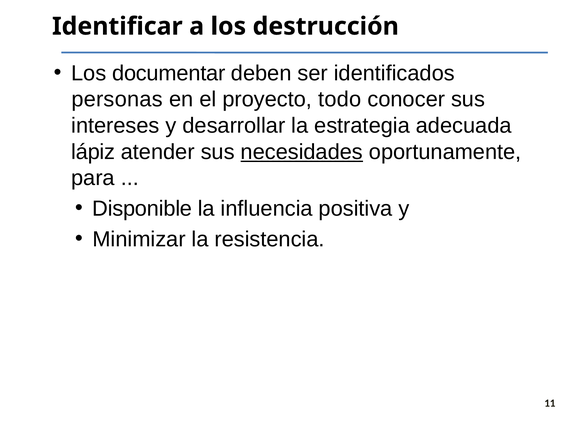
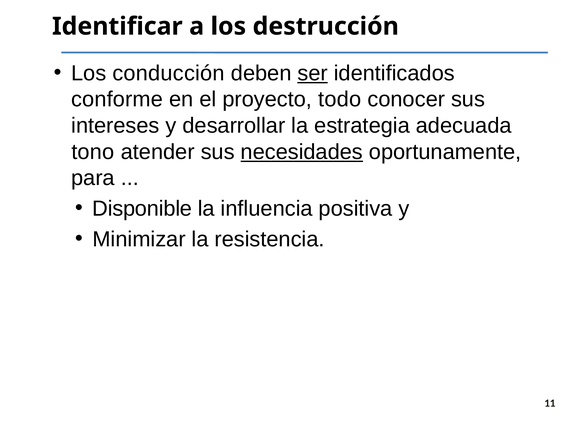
documentar: documentar -> conducción
ser underline: none -> present
personas: personas -> conforme
lápiz: lápiz -> tono
